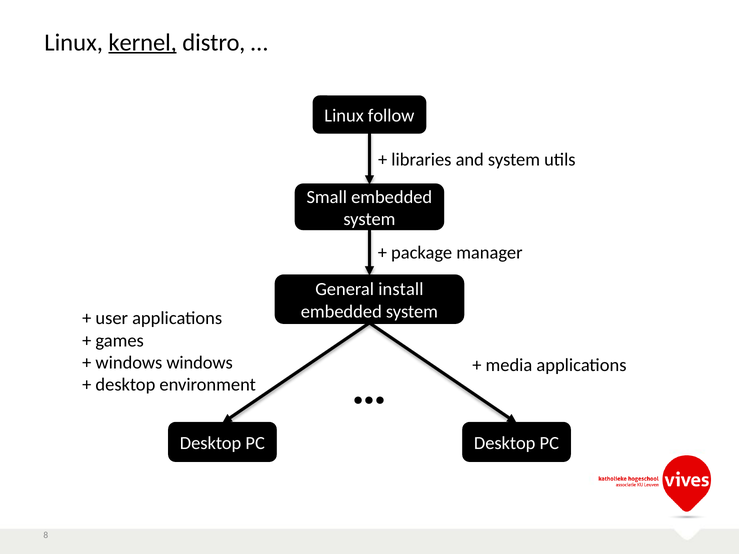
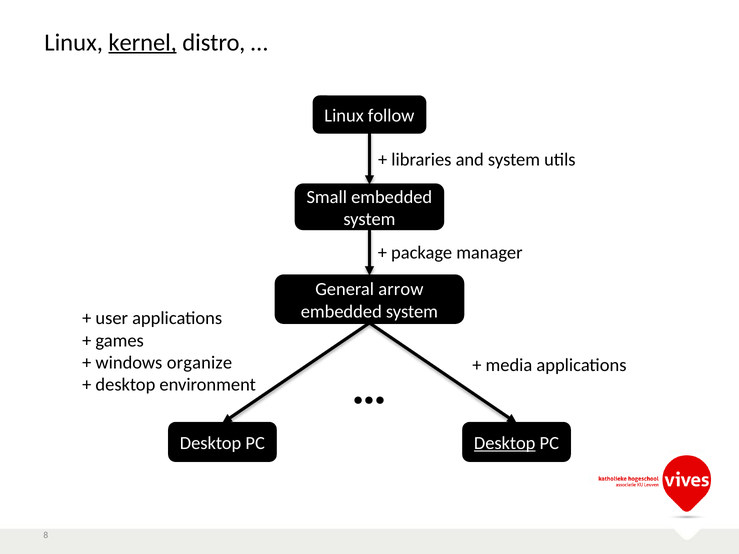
install: install -> arrow
windows windows: windows -> organize
Desktop at (505, 443) underline: none -> present
